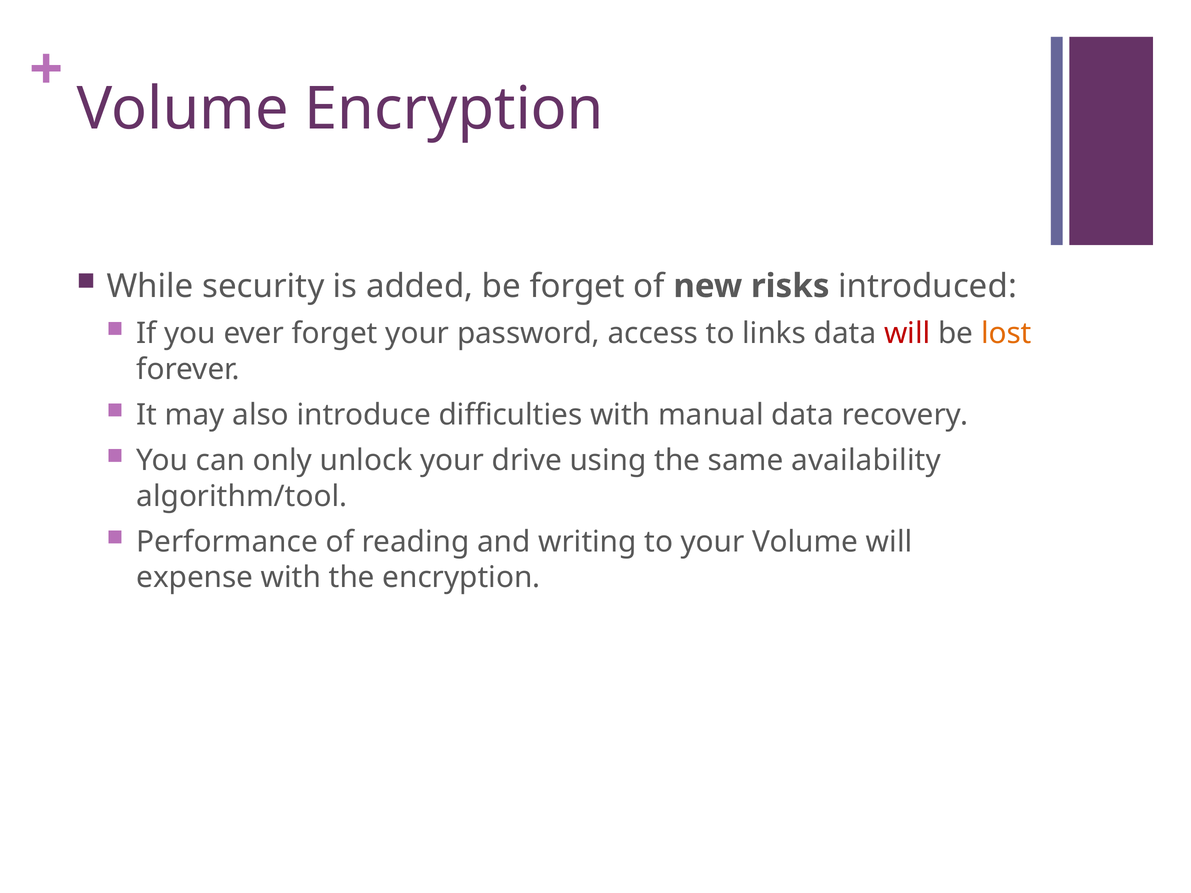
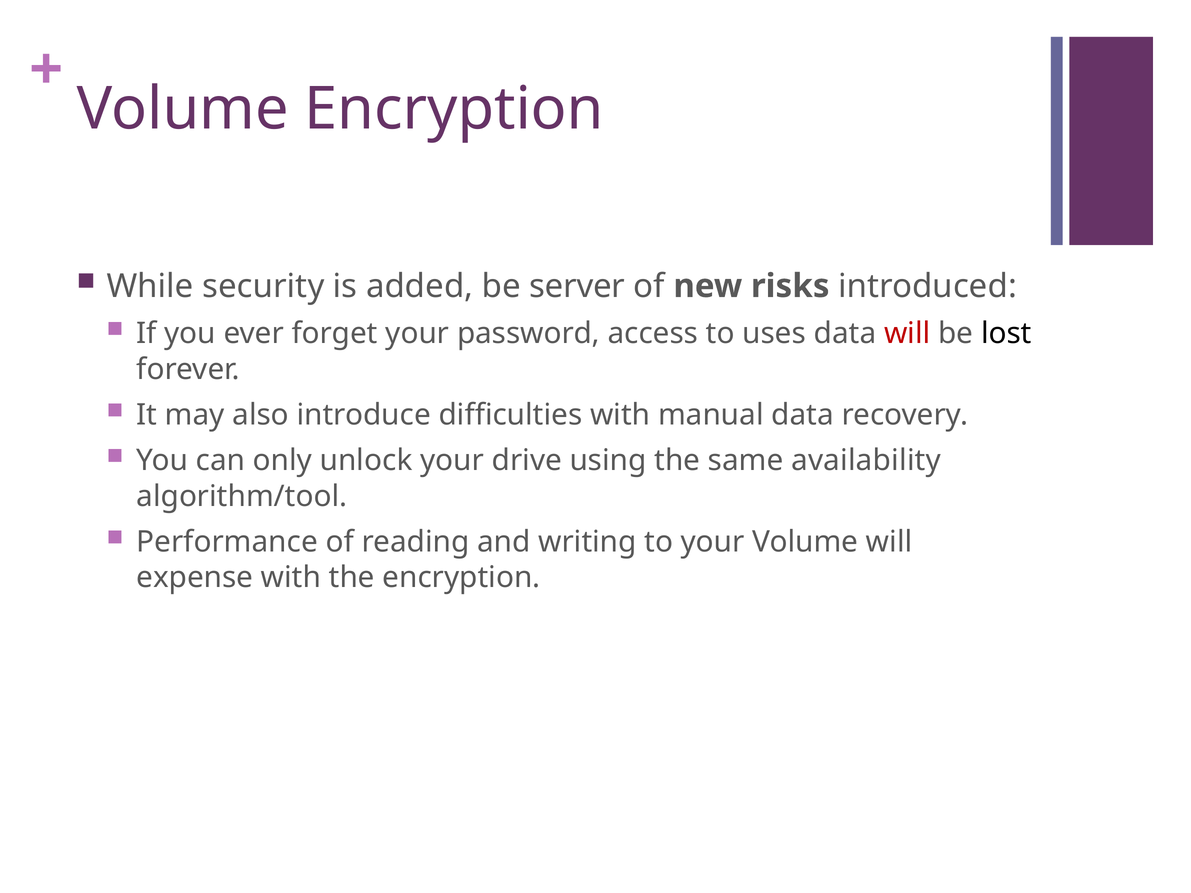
be forget: forget -> server
links: links -> uses
lost colour: orange -> black
